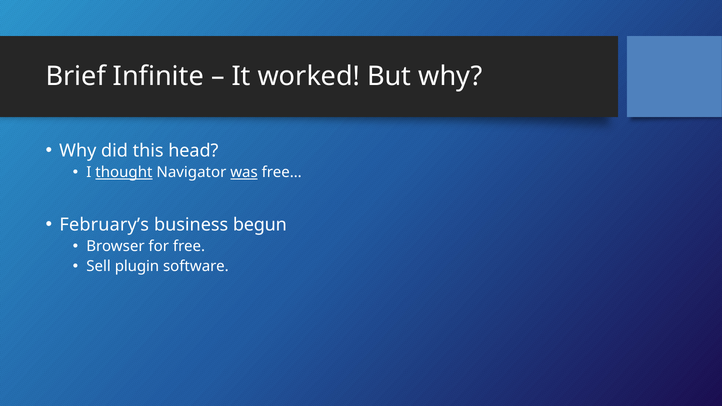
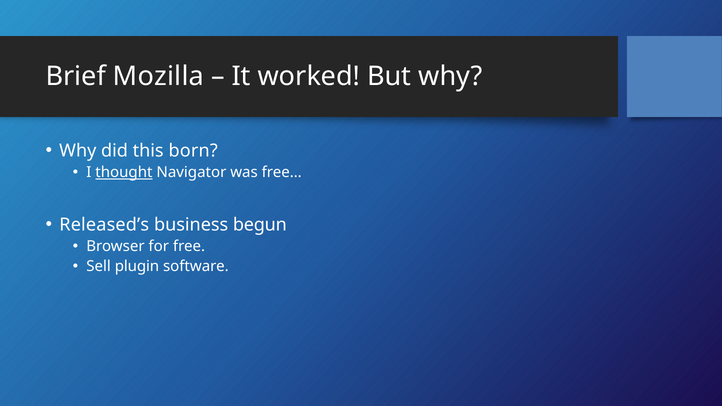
Infinite: Infinite -> Mozilla
head: head -> born
was underline: present -> none
February’s: February’s -> Released’s
